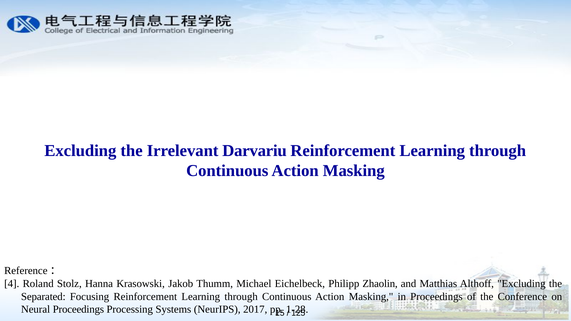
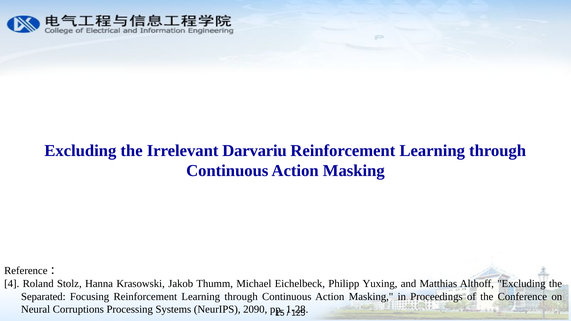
Zhaolin: Zhaolin -> Yuxing
Neural Proceedings: Proceedings -> Corruptions
2017: 2017 -> 2090
